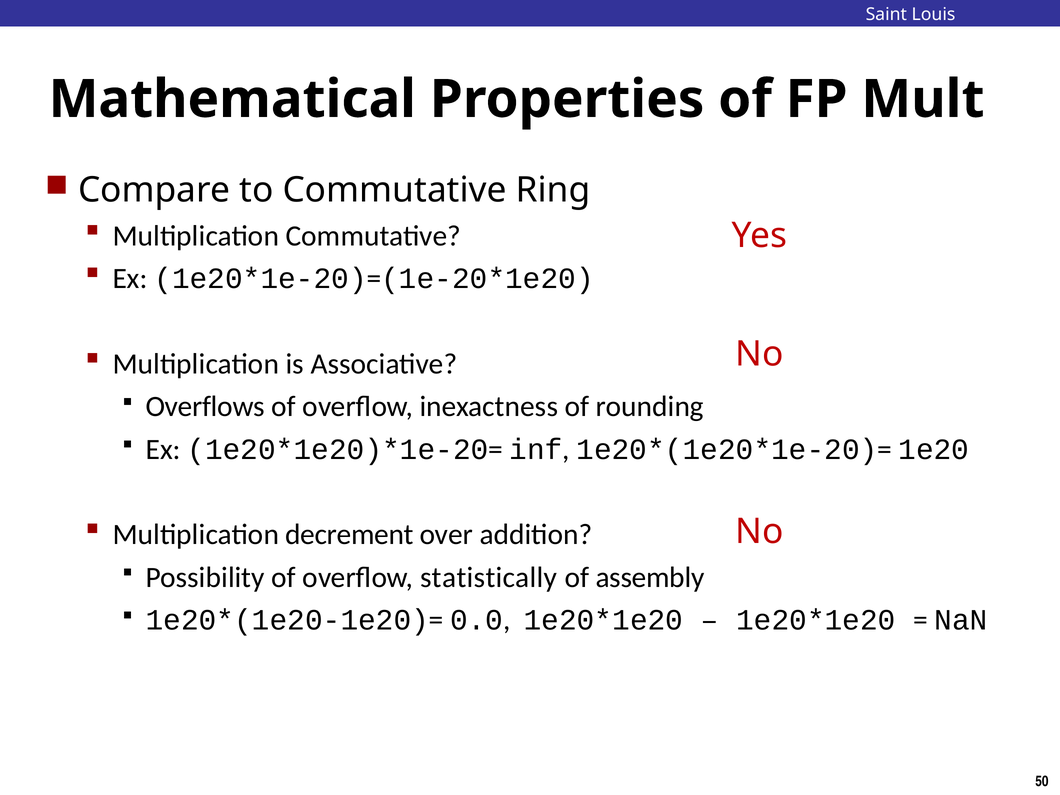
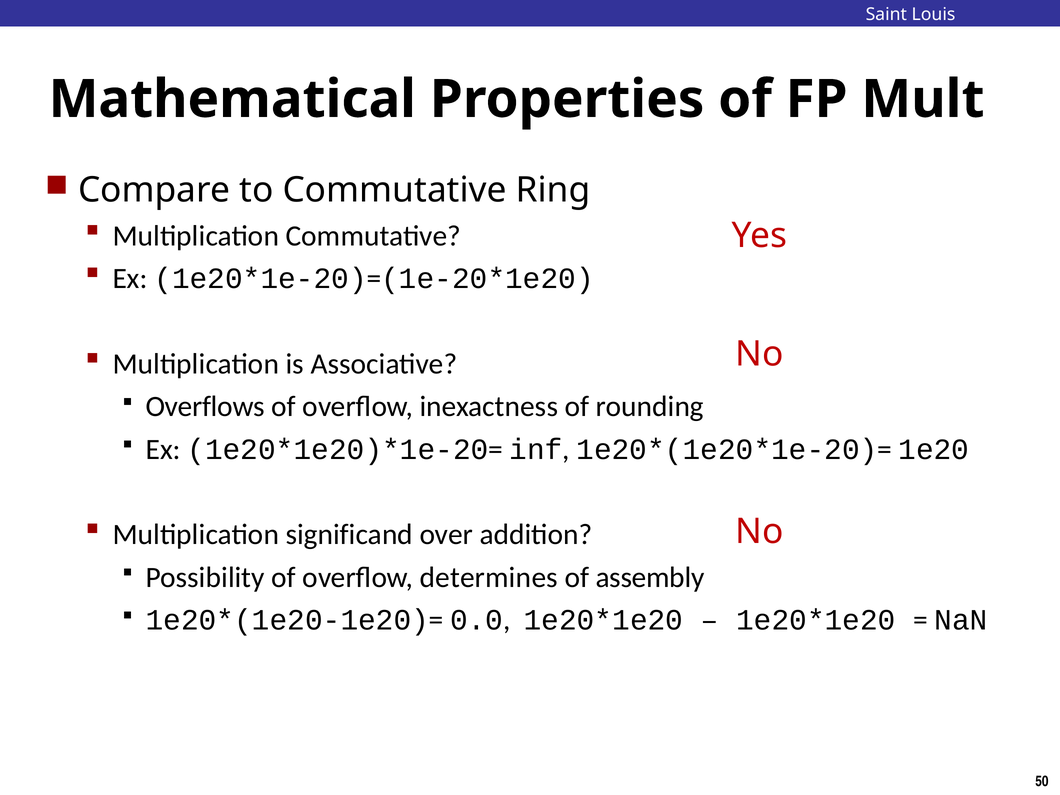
decrement: decrement -> significand
statistically: statistically -> determines
